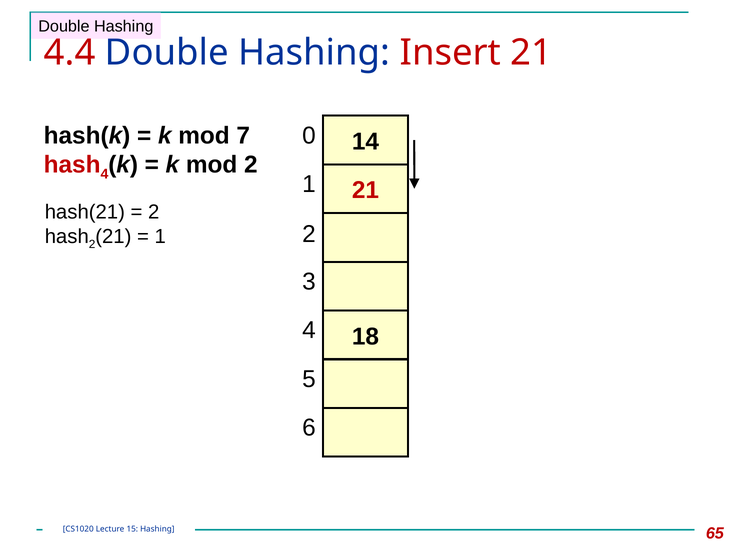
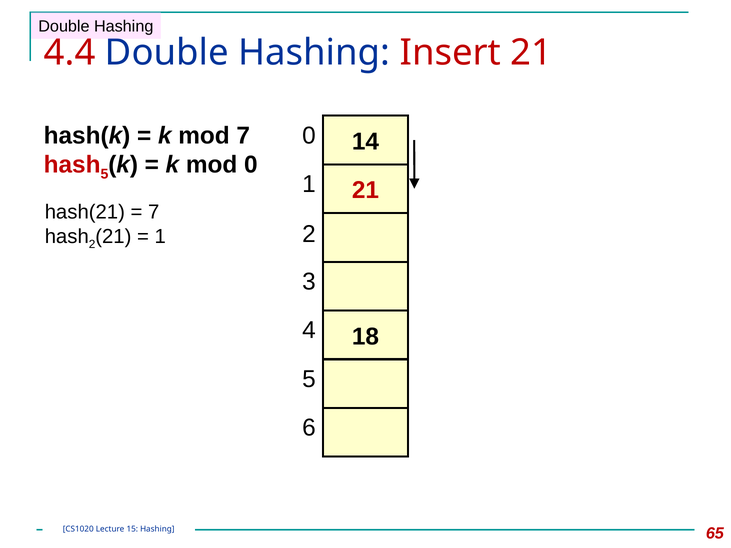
4 at (104, 174): 4 -> 5
mod 2: 2 -> 0
2 at (154, 212): 2 -> 7
